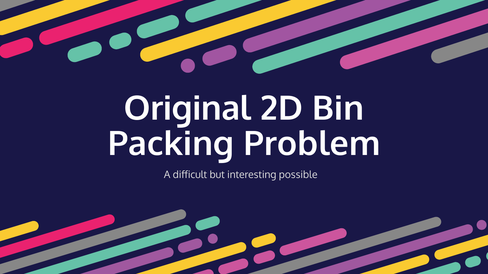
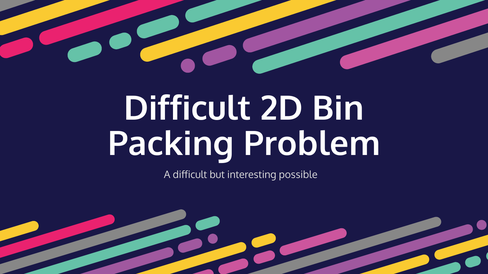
Original at (188, 109): Original -> Difficult
